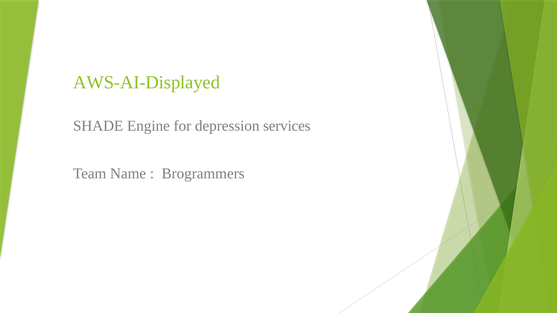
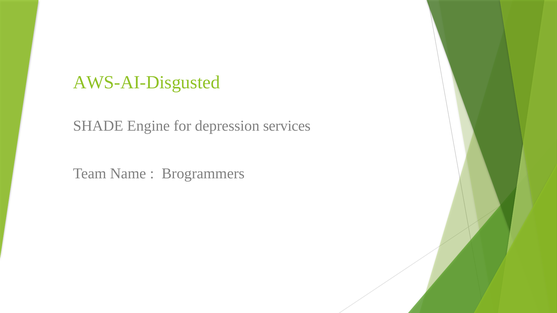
AWS-AI-Displayed: AWS-AI-Displayed -> AWS-AI-Disgusted
